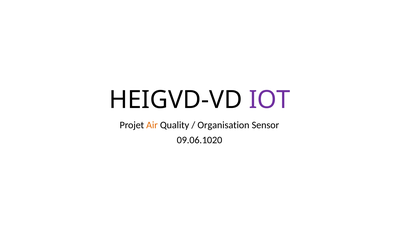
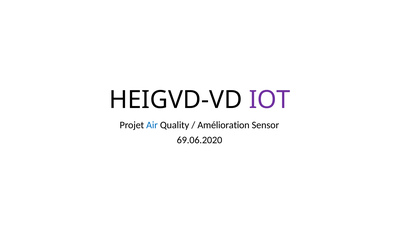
Air colour: orange -> blue
Organisation: Organisation -> Amélioration
09.06.1020: 09.06.1020 -> 69.06.2020
